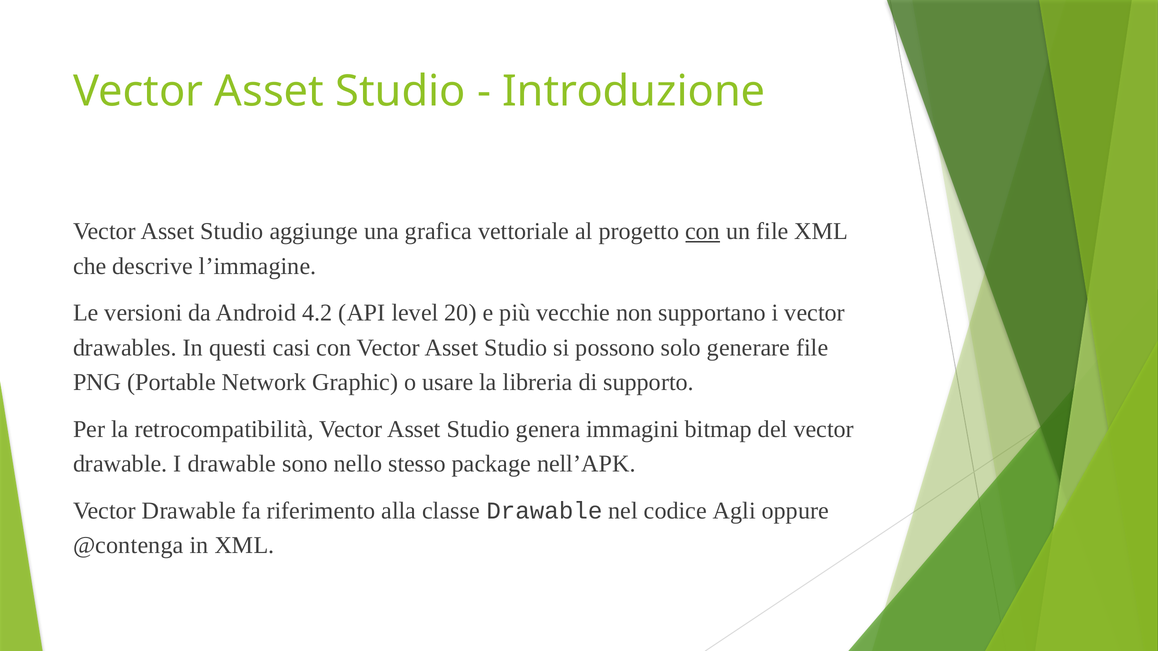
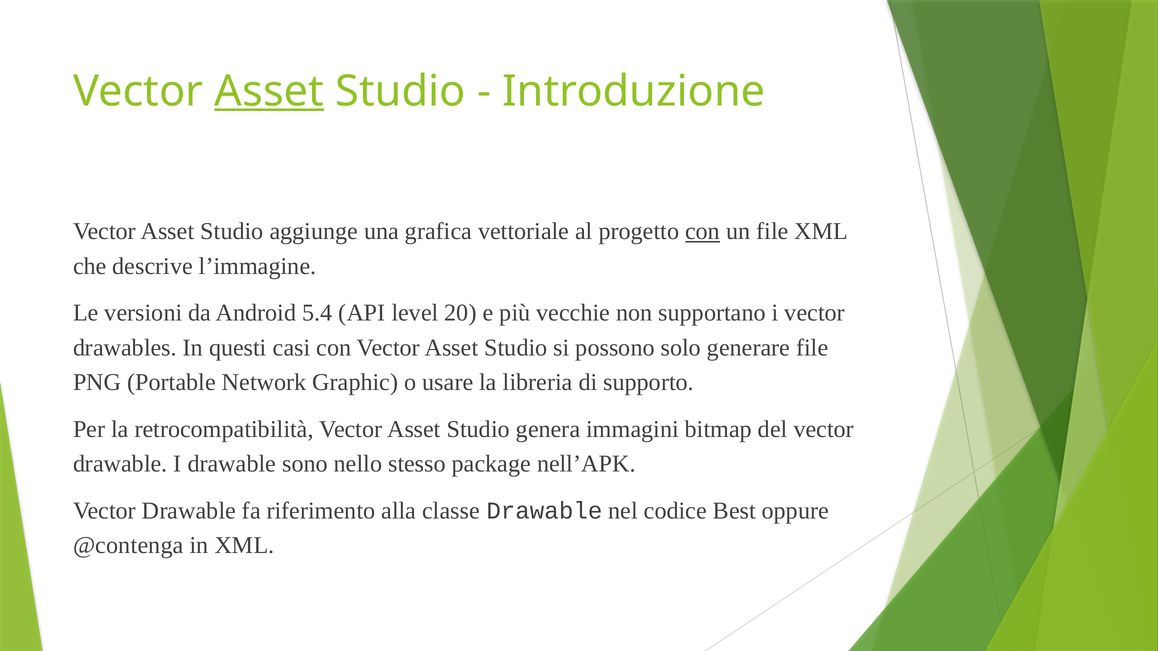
Asset at (269, 91) underline: none -> present
4.2: 4.2 -> 5.4
Agli: Agli -> Best
